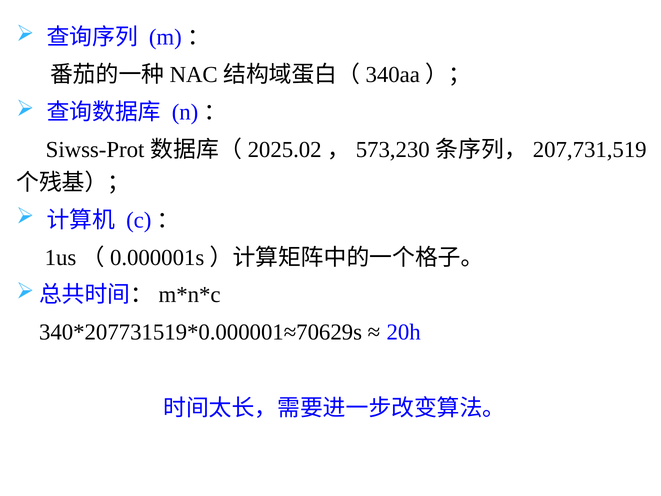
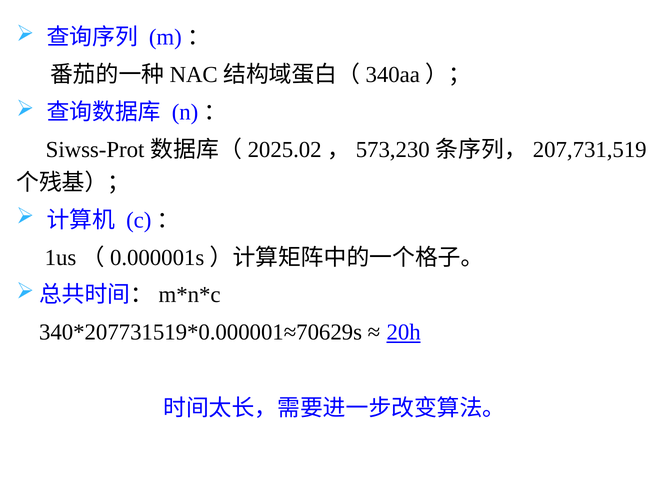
20h underline: none -> present
